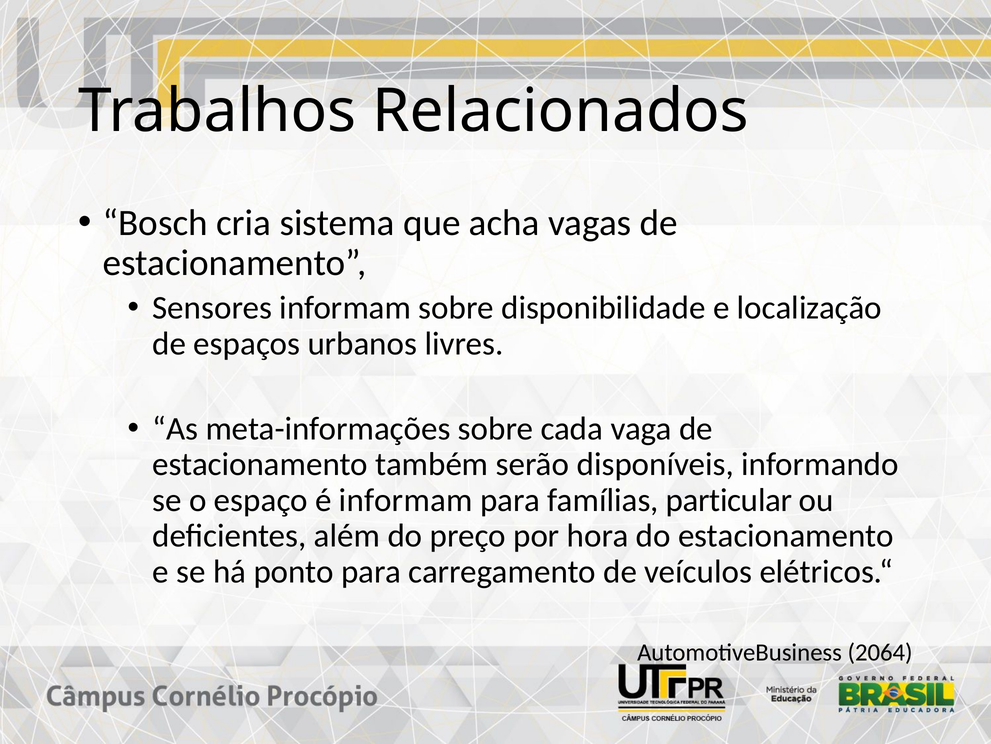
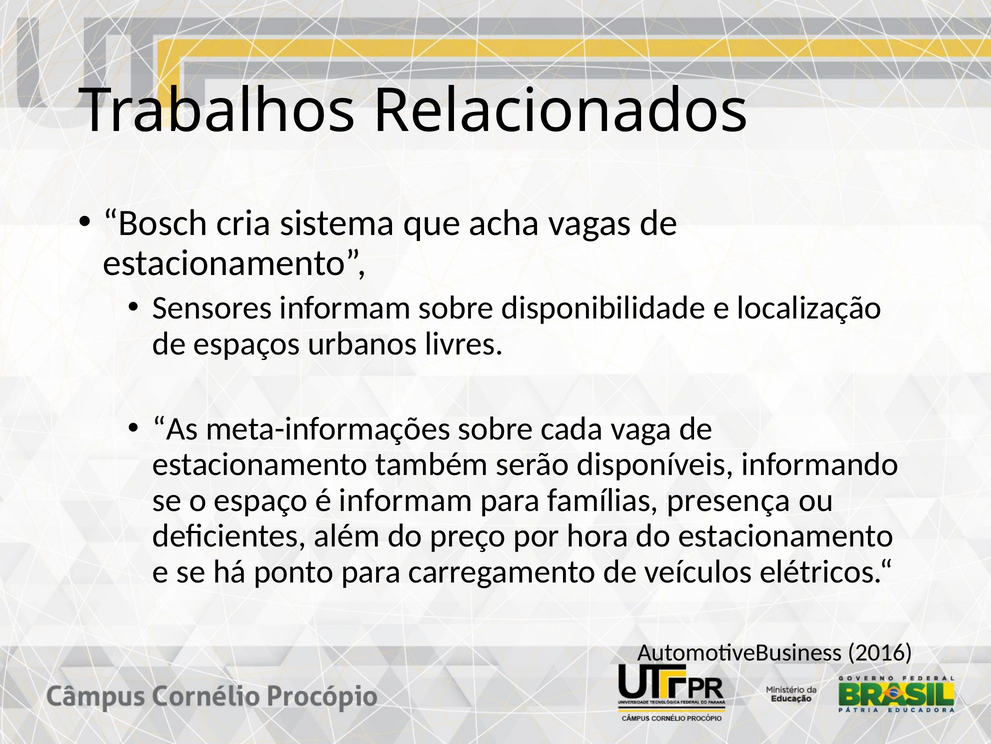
particular: particular -> presença
2064: 2064 -> 2016
